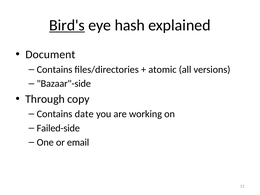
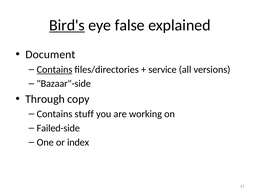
hash: hash -> false
Contains at (55, 69) underline: none -> present
atomic: atomic -> service
date: date -> stuff
email: email -> index
